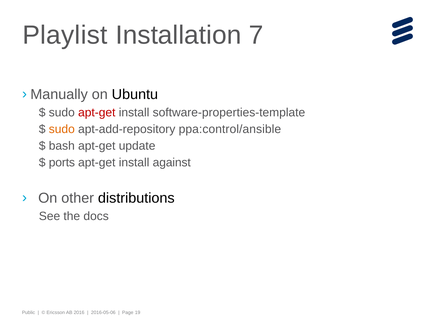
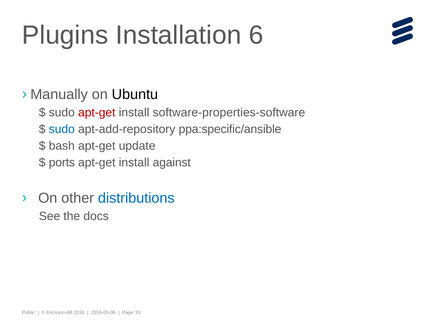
Playlist: Playlist -> Plugins
7: 7 -> 6
software-properties-template: software-properties-template -> software-properties-software
sudo at (62, 129) colour: orange -> blue
ppa:control/ansible: ppa:control/ansible -> ppa:specific/ansible
distributions colour: black -> blue
